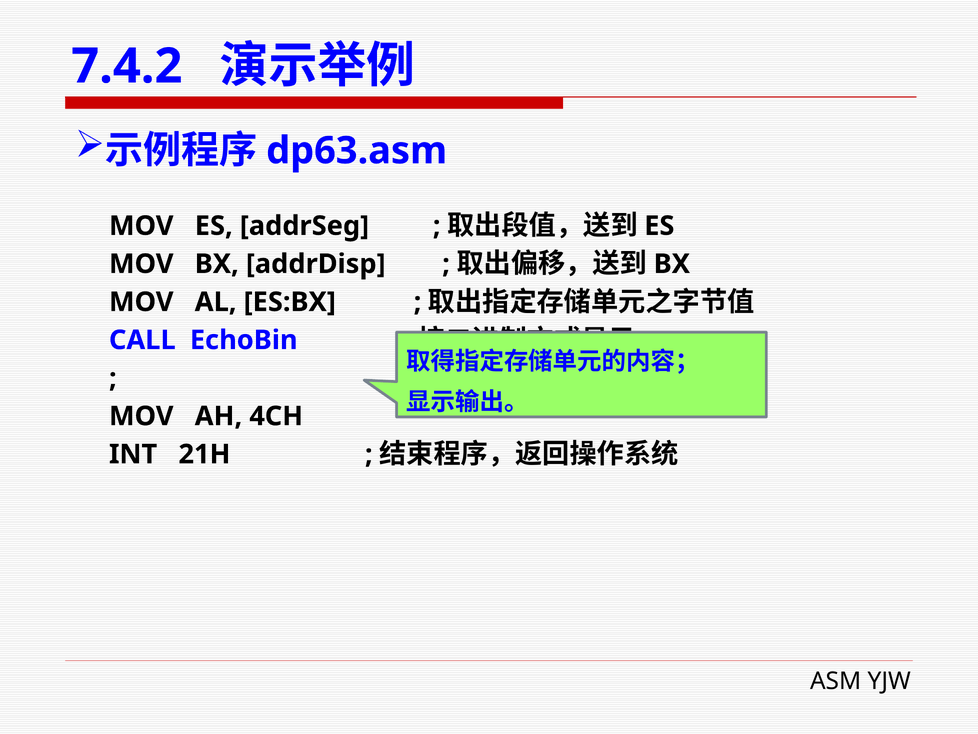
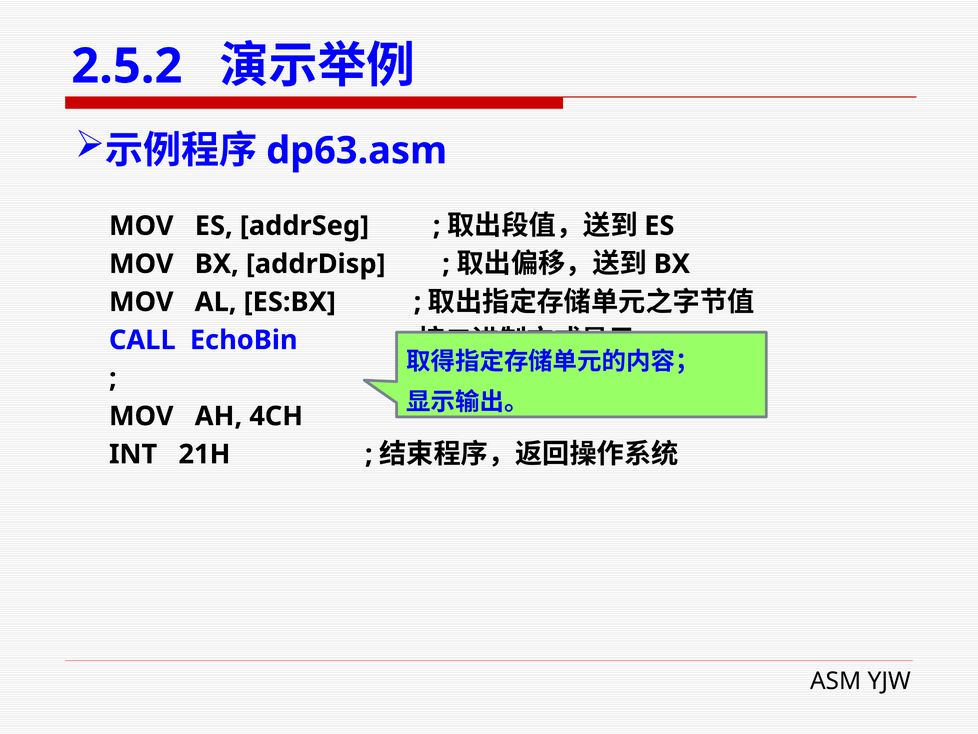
7.4.2: 7.4.2 -> 2.5.2
